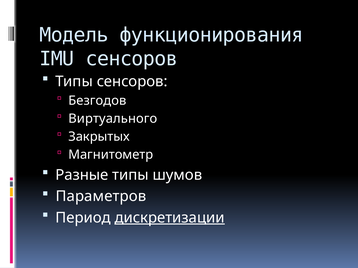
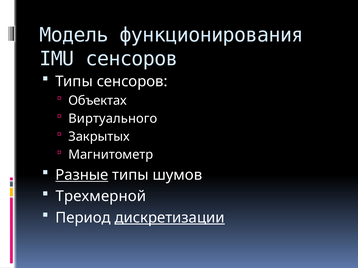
Безгодов: Безгодов -> Объектах
Разные underline: none -> present
Параметров: Параметров -> Трехмерной
